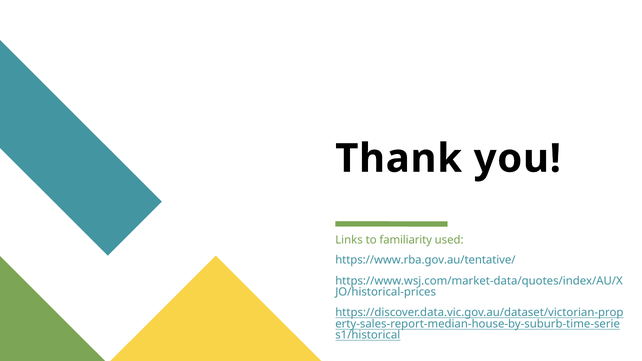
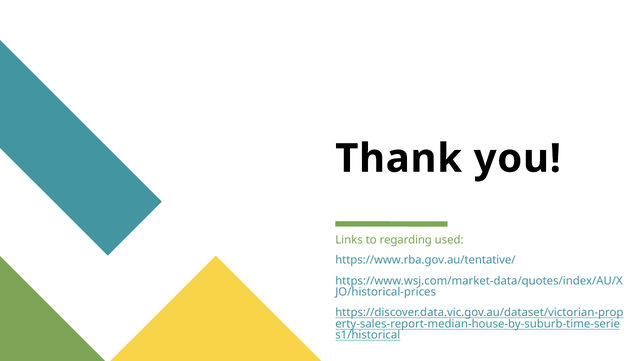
familiarity: familiarity -> regarding
